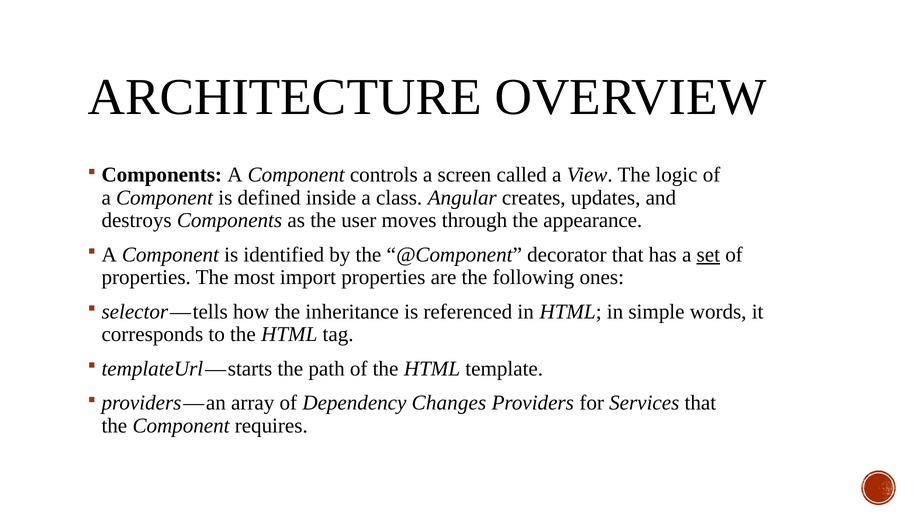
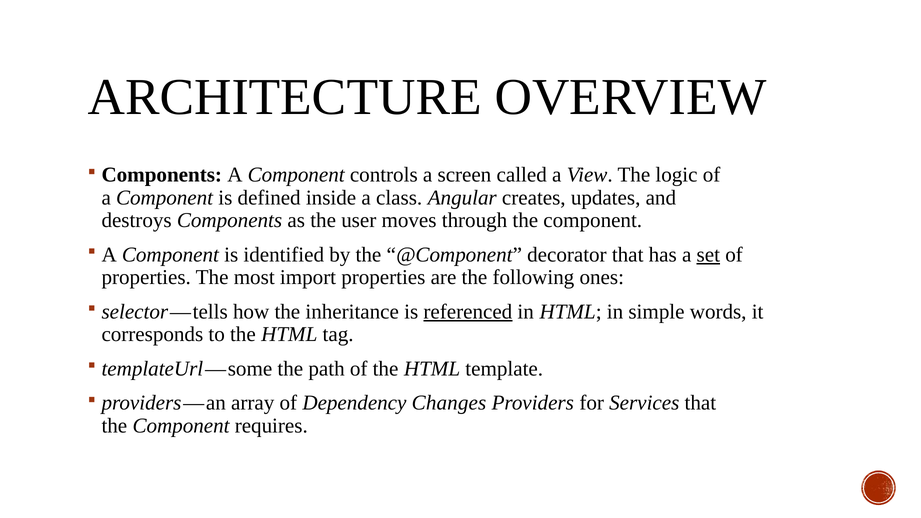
through the appearance: appearance -> component
referenced underline: none -> present
starts: starts -> some
